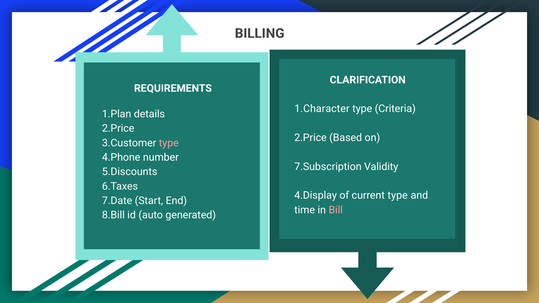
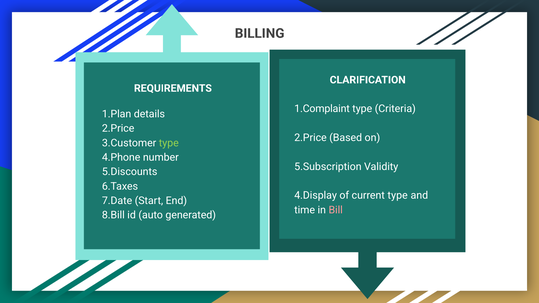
1.Character: 1.Character -> 1.Complaint
type at (169, 143) colour: pink -> light green
7.Subscription: 7.Subscription -> 5.Subscription
